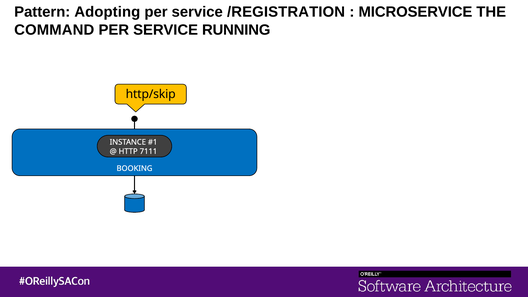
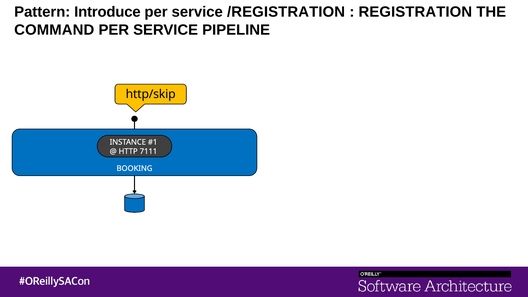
Adopting: Adopting -> Introduce
MICROSERVICE: MICROSERVICE -> REGISTRATION
RUNNING: RUNNING -> PIPELINE
